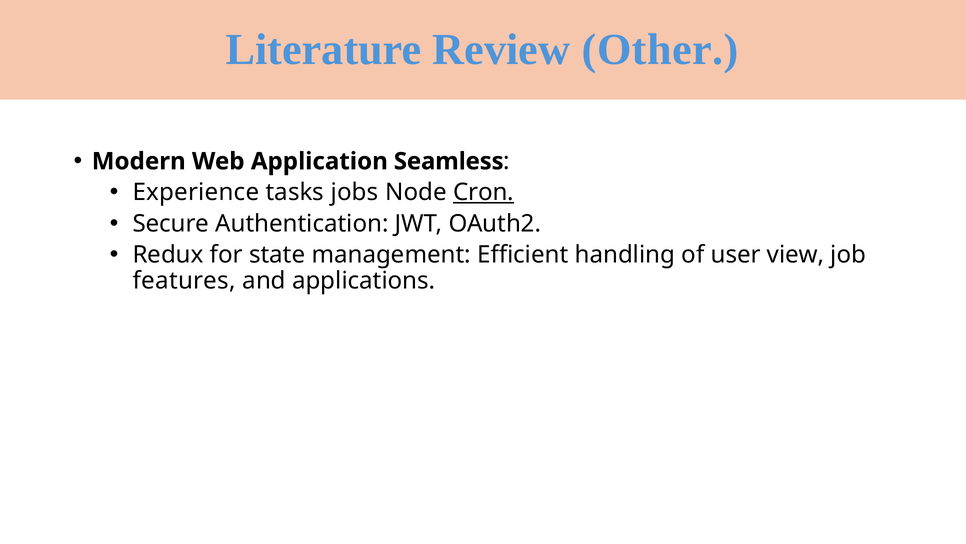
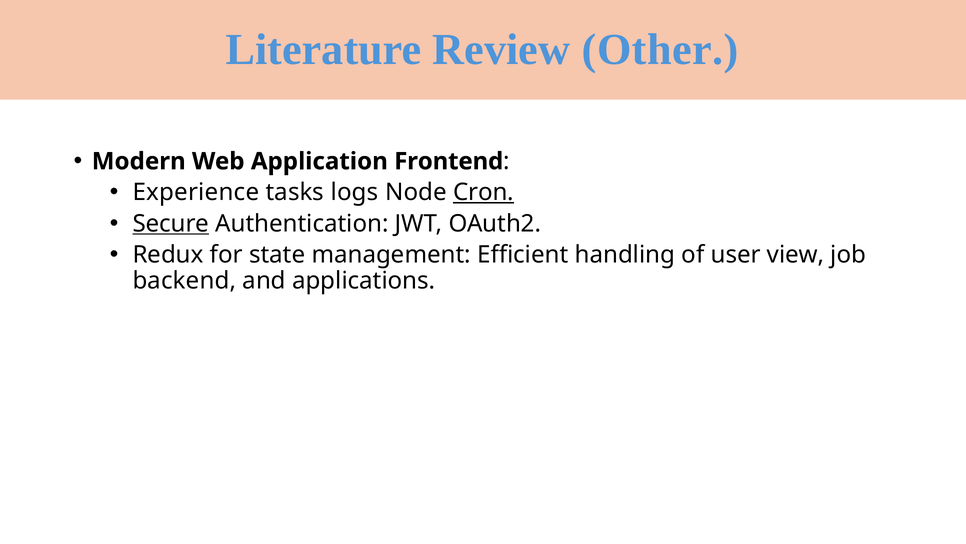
Seamless: Seamless -> Frontend
jobs: jobs -> logs
Secure underline: none -> present
features: features -> backend
